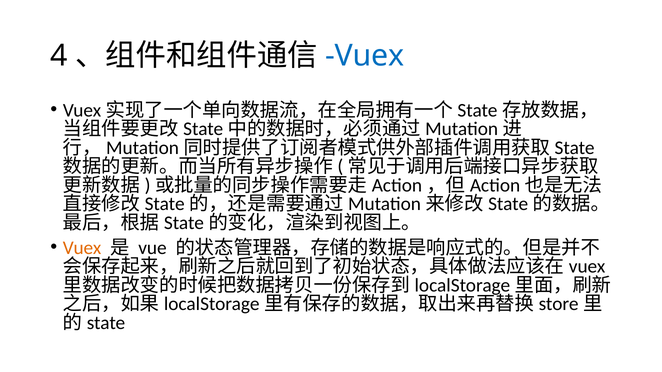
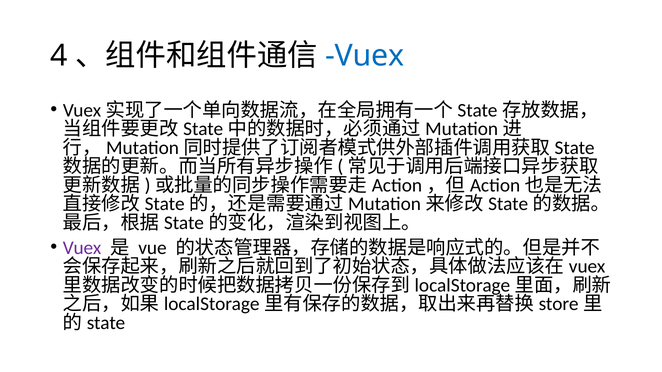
Vuex at (82, 248) colour: orange -> purple
